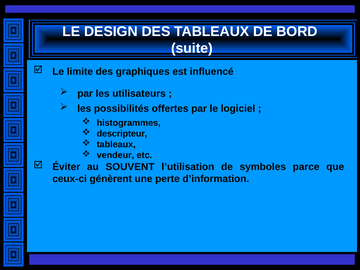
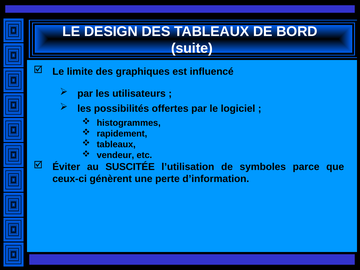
descripteur: descripteur -> rapidement
SOUVENT: SOUVENT -> SUSCITÉE
